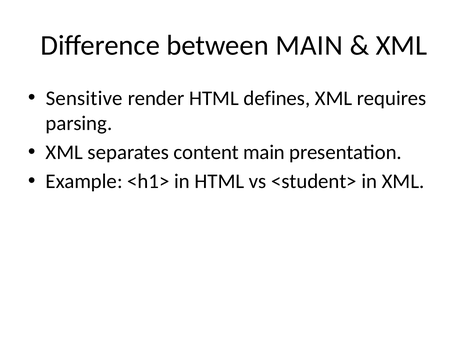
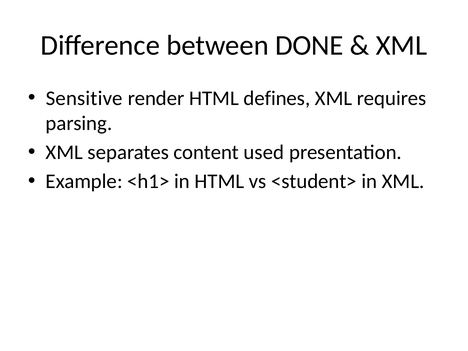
between MAIN: MAIN -> DONE
content main: main -> used
